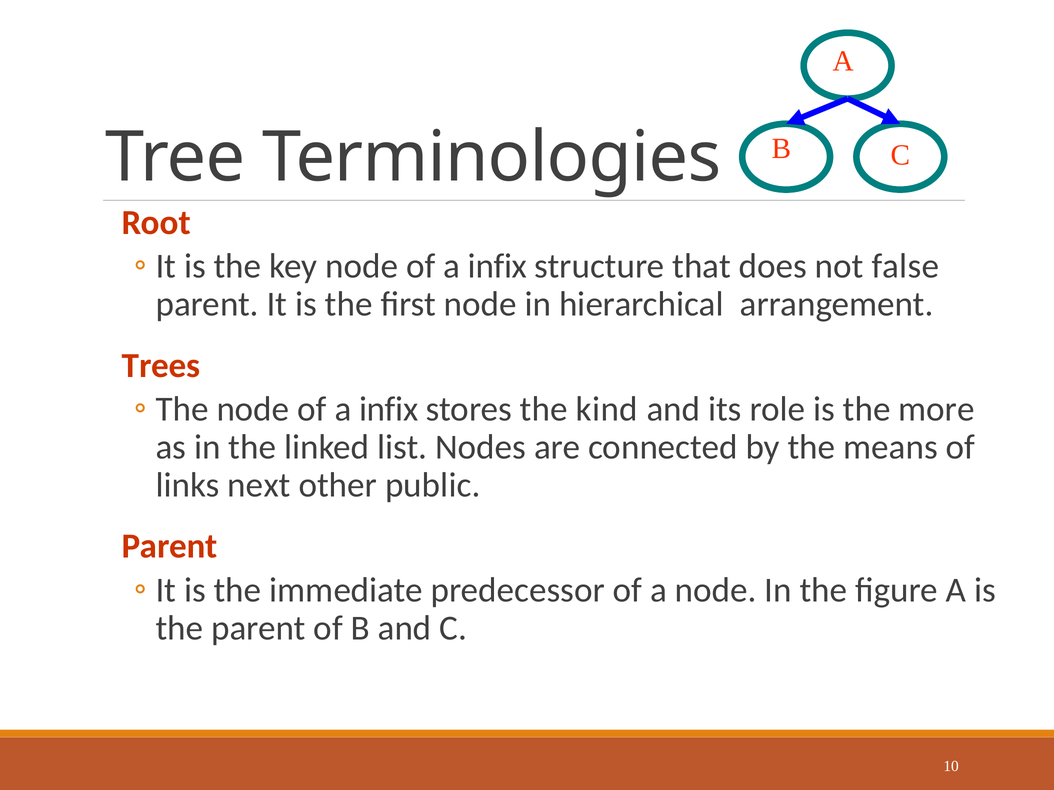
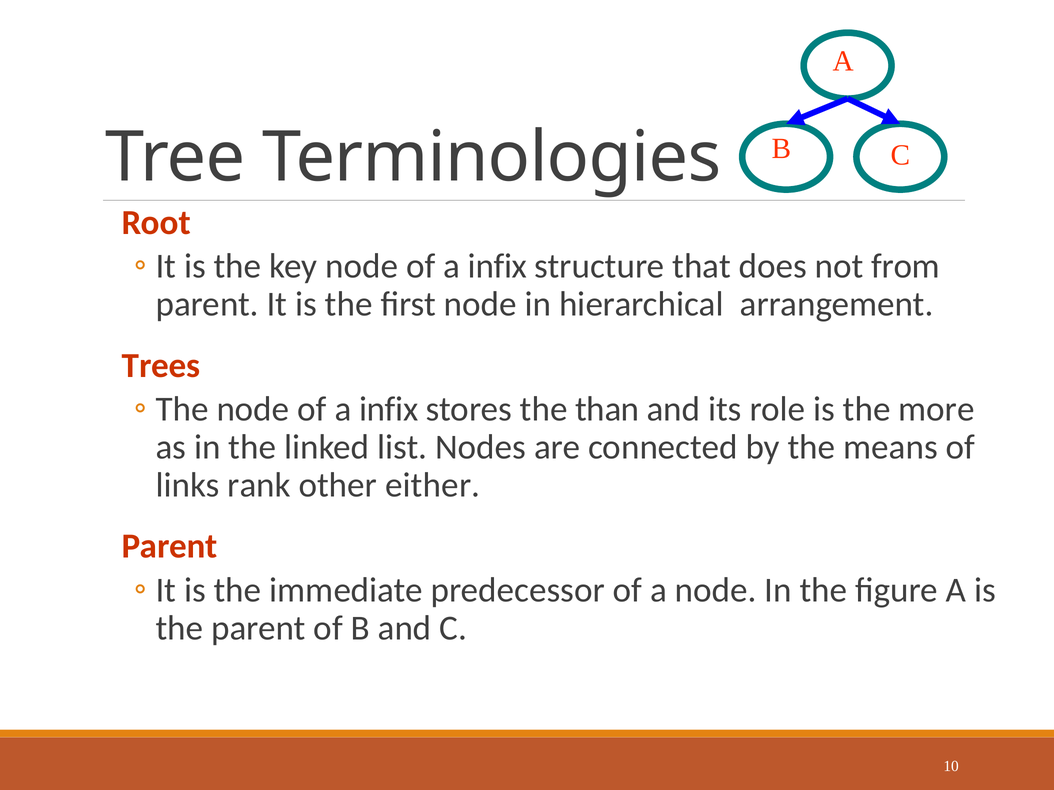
false: false -> from
kind: kind -> than
next: next -> rank
public: public -> either
